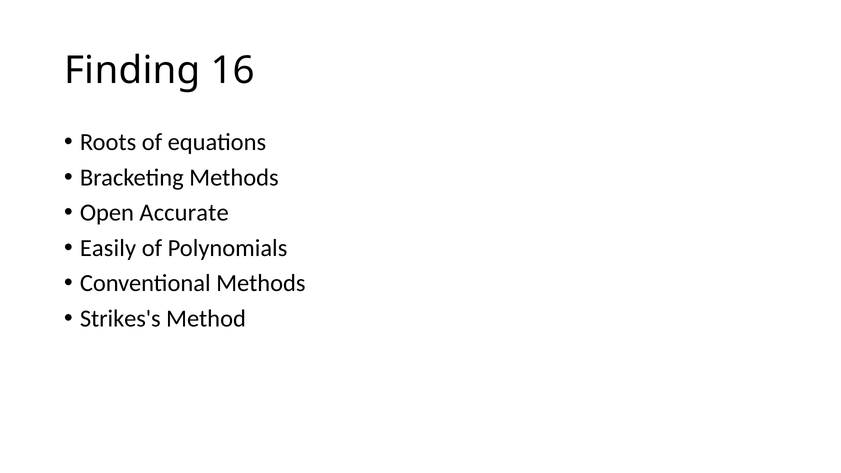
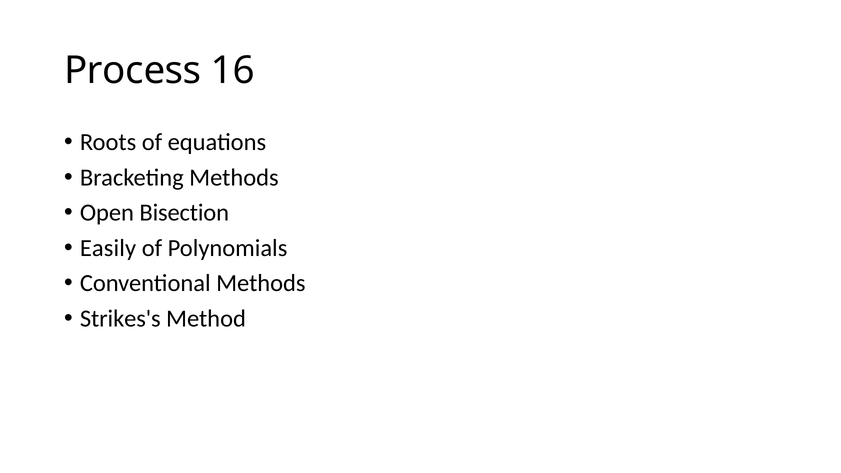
Finding: Finding -> Process
Accurate: Accurate -> Bisection
